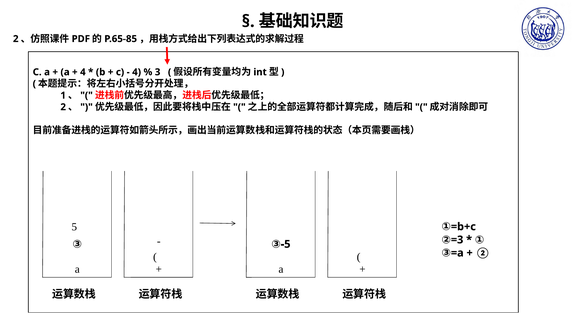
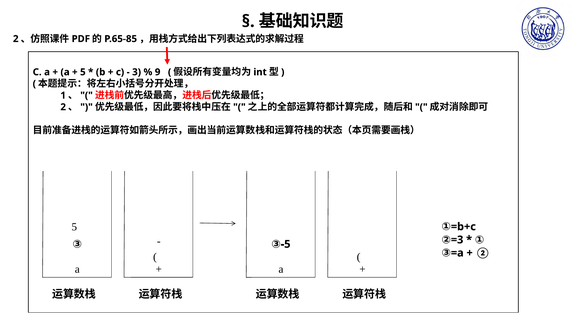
4 at (83, 72): 4 -> 5
4 at (137, 72): 4 -> 3
3: 3 -> 9
